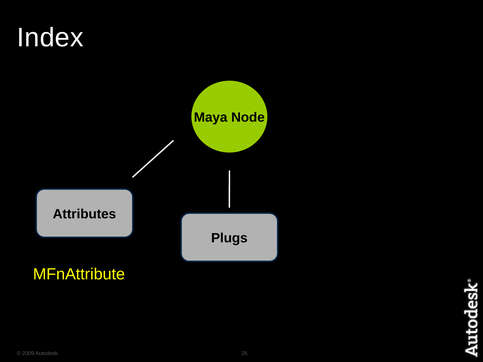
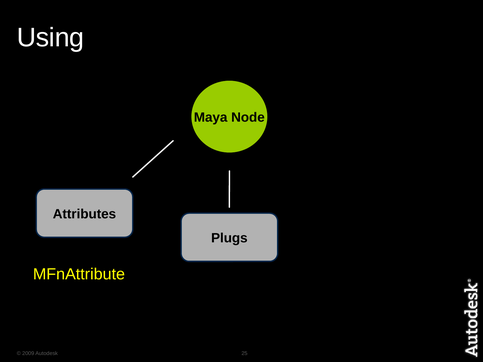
Index: Index -> Using
